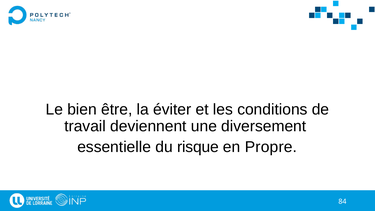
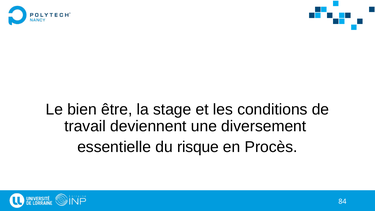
éviter: éviter -> stage
Propre: Propre -> Procès
